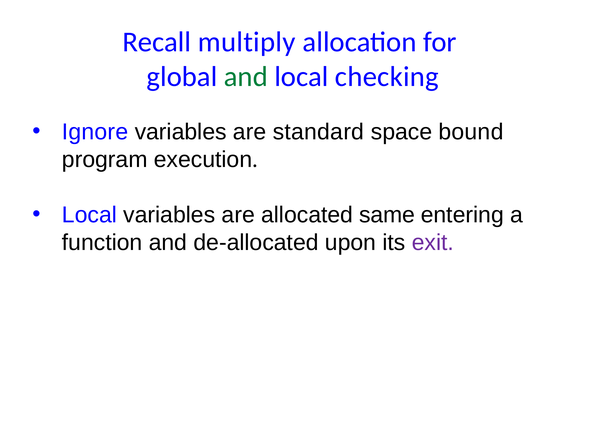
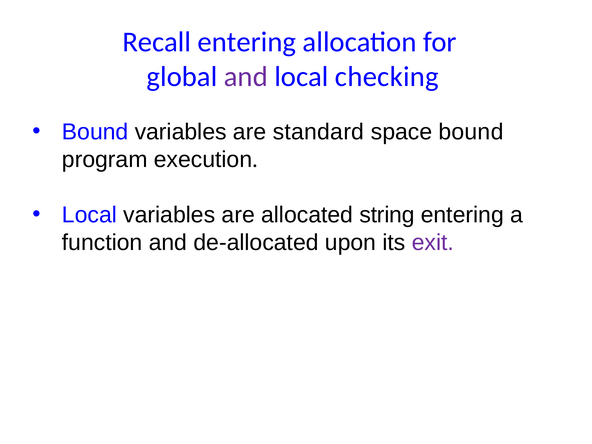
Recall multiply: multiply -> entering
and at (246, 77) colour: green -> purple
Ignore at (95, 132): Ignore -> Bound
same: same -> string
